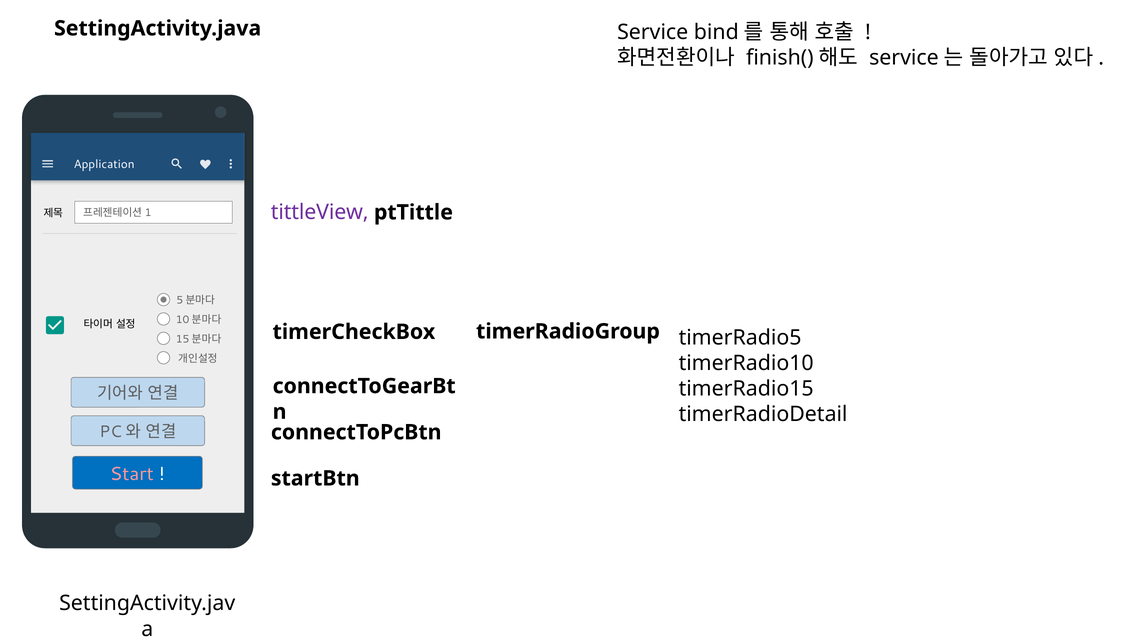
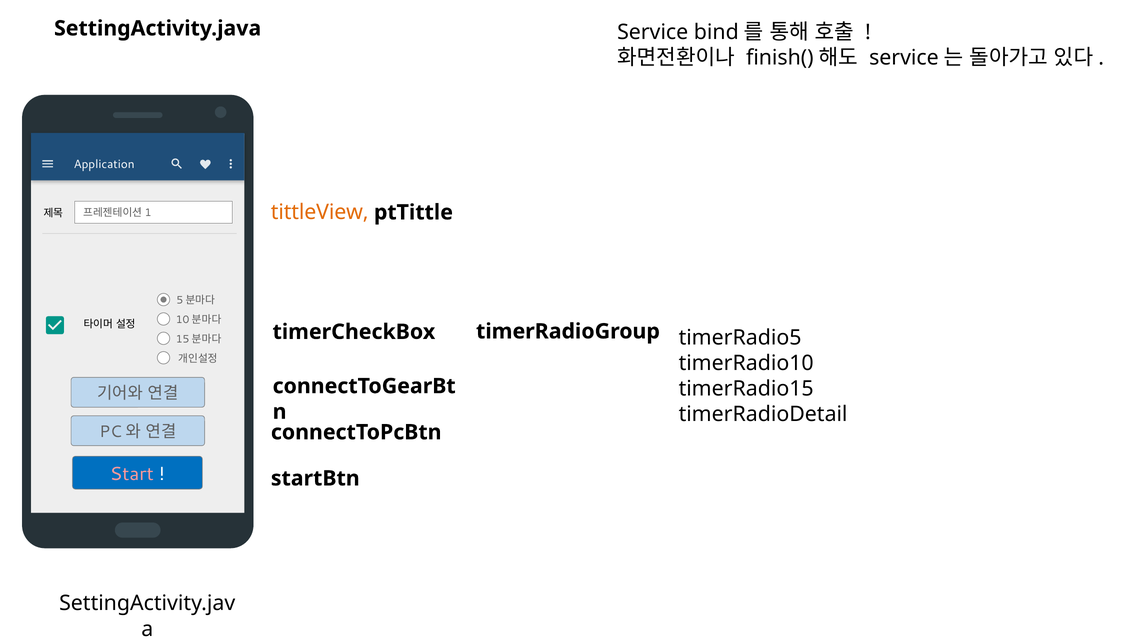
tittleView colour: purple -> orange
